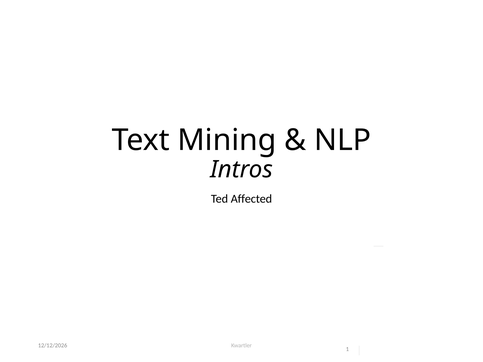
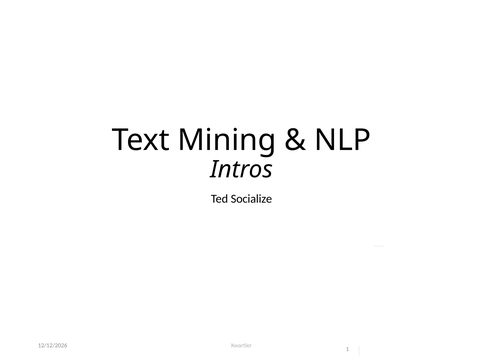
Affected: Affected -> Socialize
